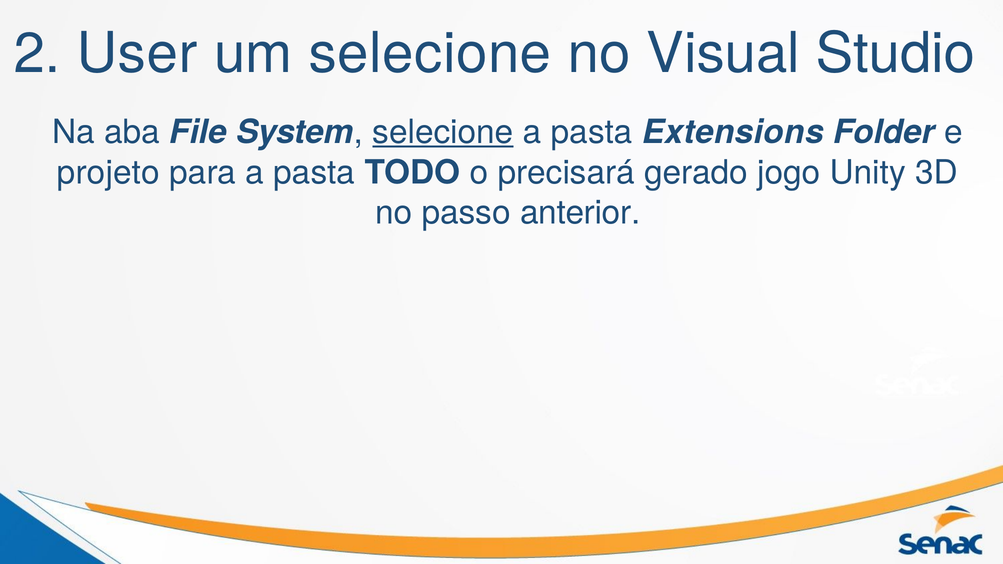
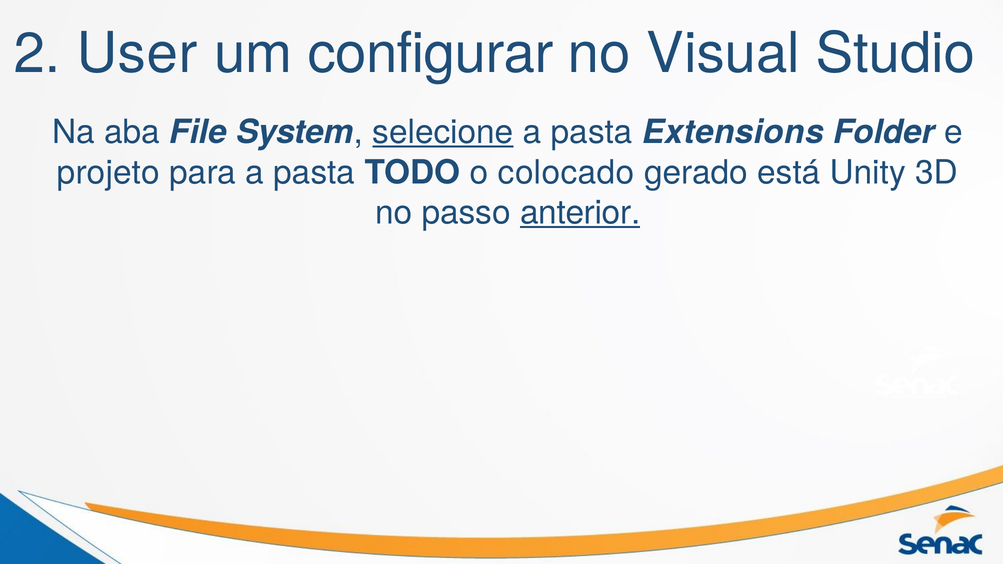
um selecione: selecione -> configurar
precisará: precisará -> colocado
jogo: jogo -> está
anterior underline: none -> present
